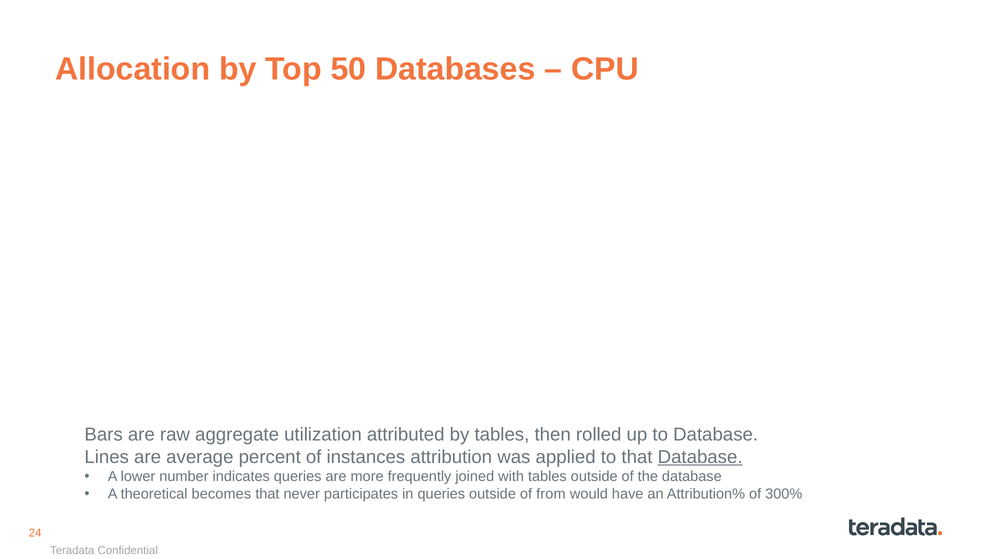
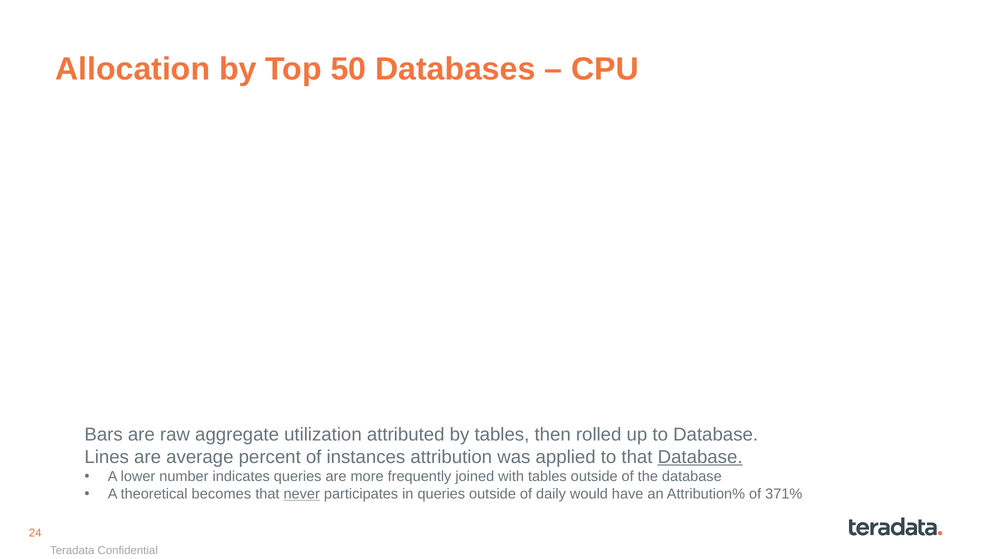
never underline: none -> present
from: from -> daily
300%: 300% -> 371%
